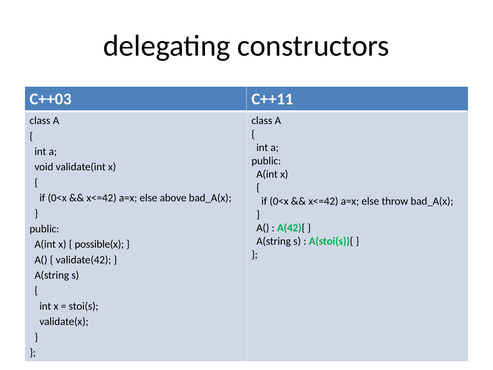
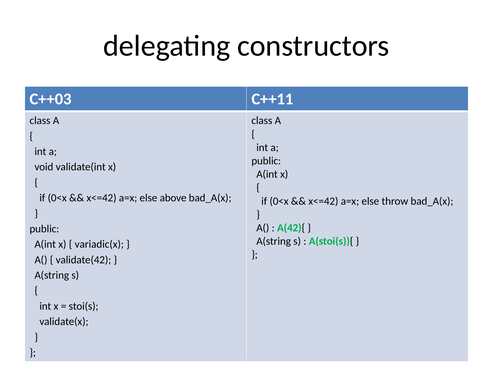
possible(x: possible(x -> variadic(x
